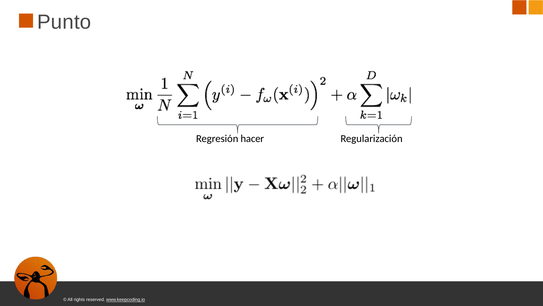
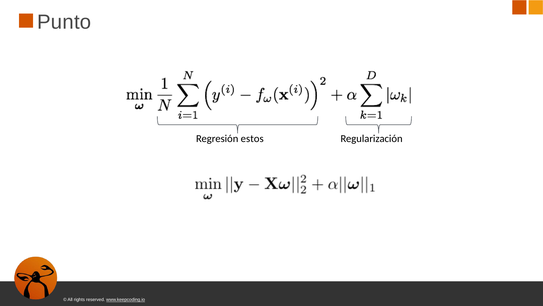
hacer: hacer -> estos
